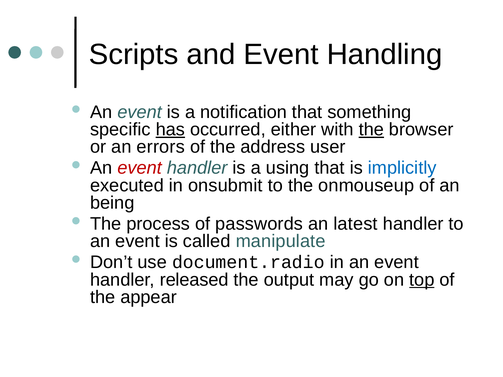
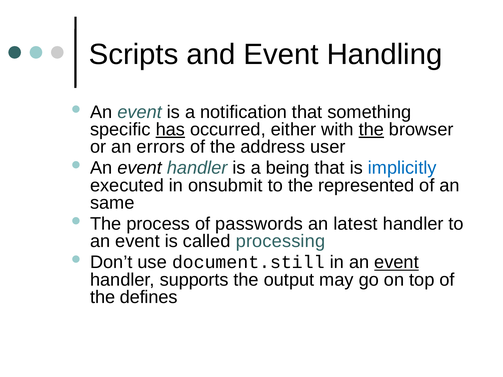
event at (140, 168) colour: red -> black
using: using -> being
onmouseup: onmouseup -> represented
being: being -> same
manipulate: manipulate -> processing
document.radio: document.radio -> document.still
event at (396, 262) underline: none -> present
released: released -> supports
top underline: present -> none
appear: appear -> defines
